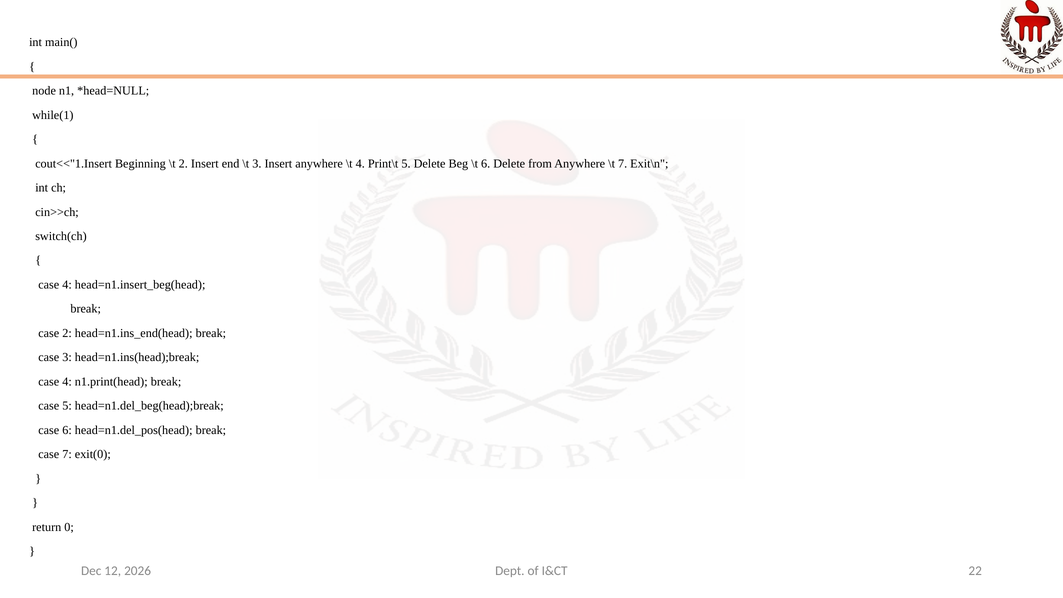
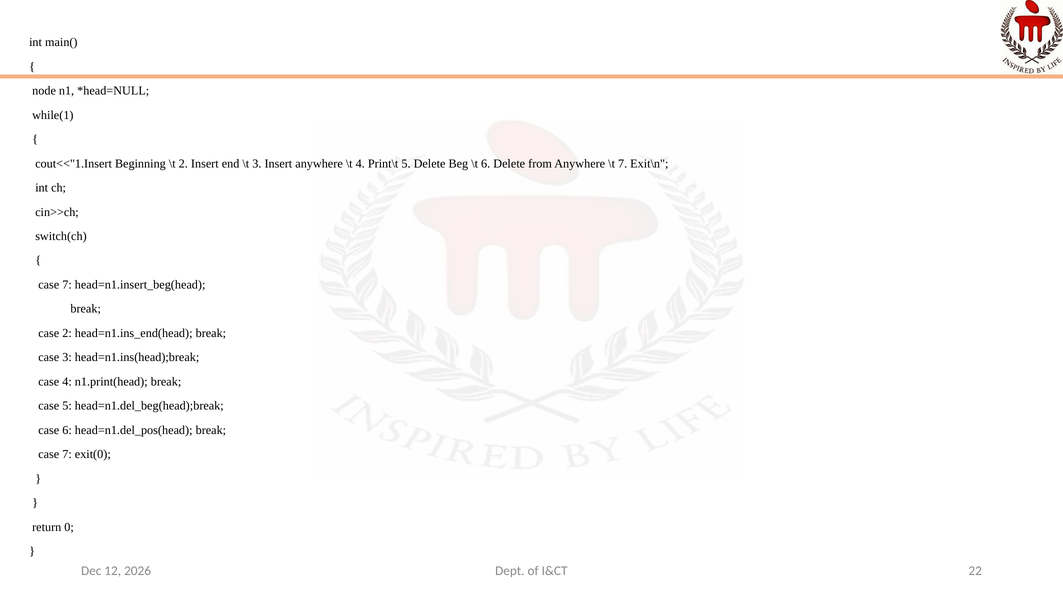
4 at (67, 285): 4 -> 7
